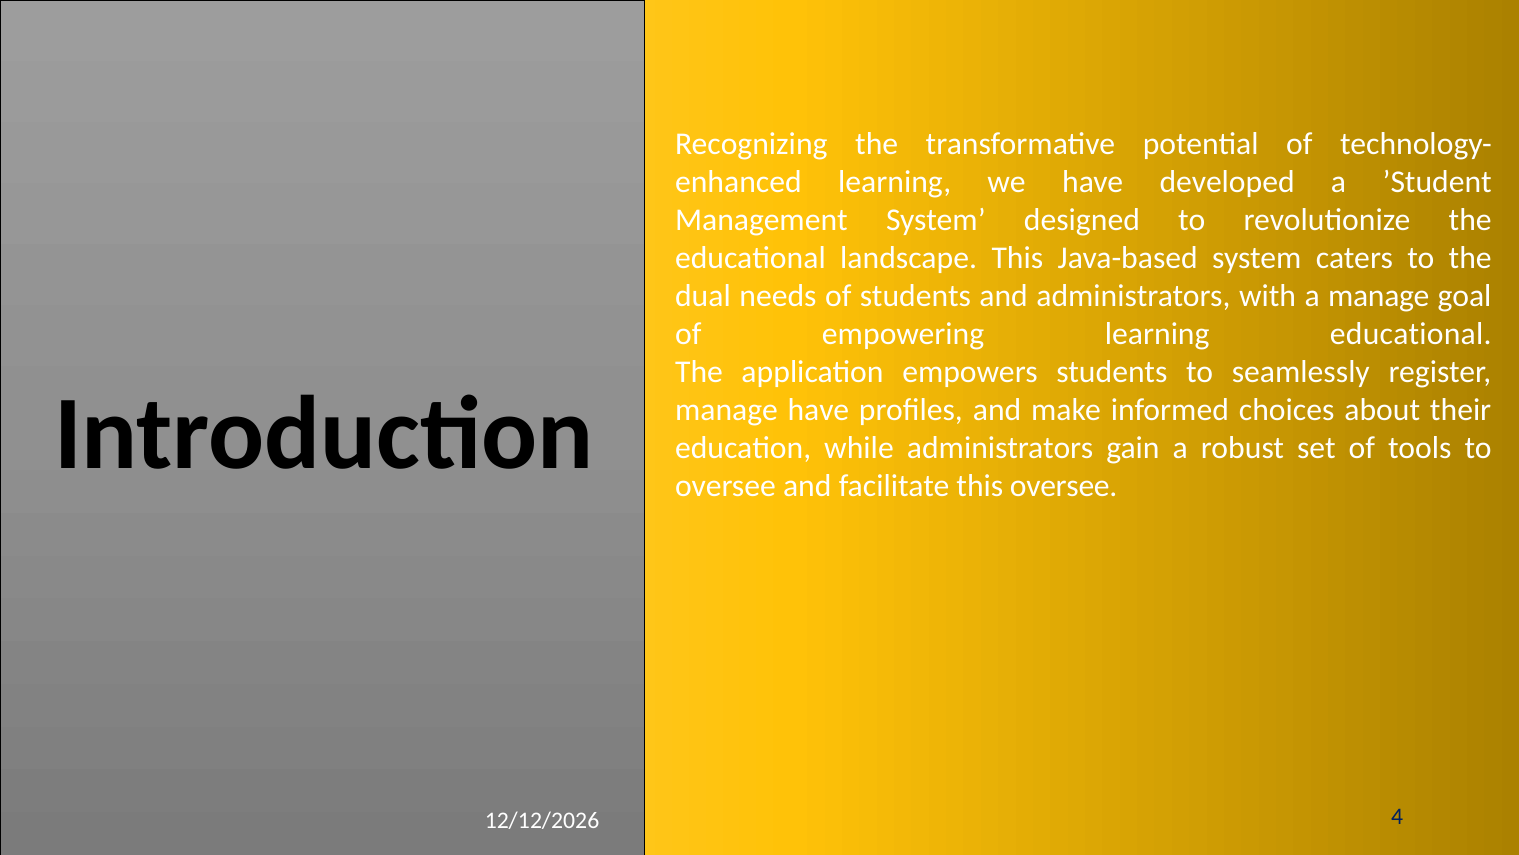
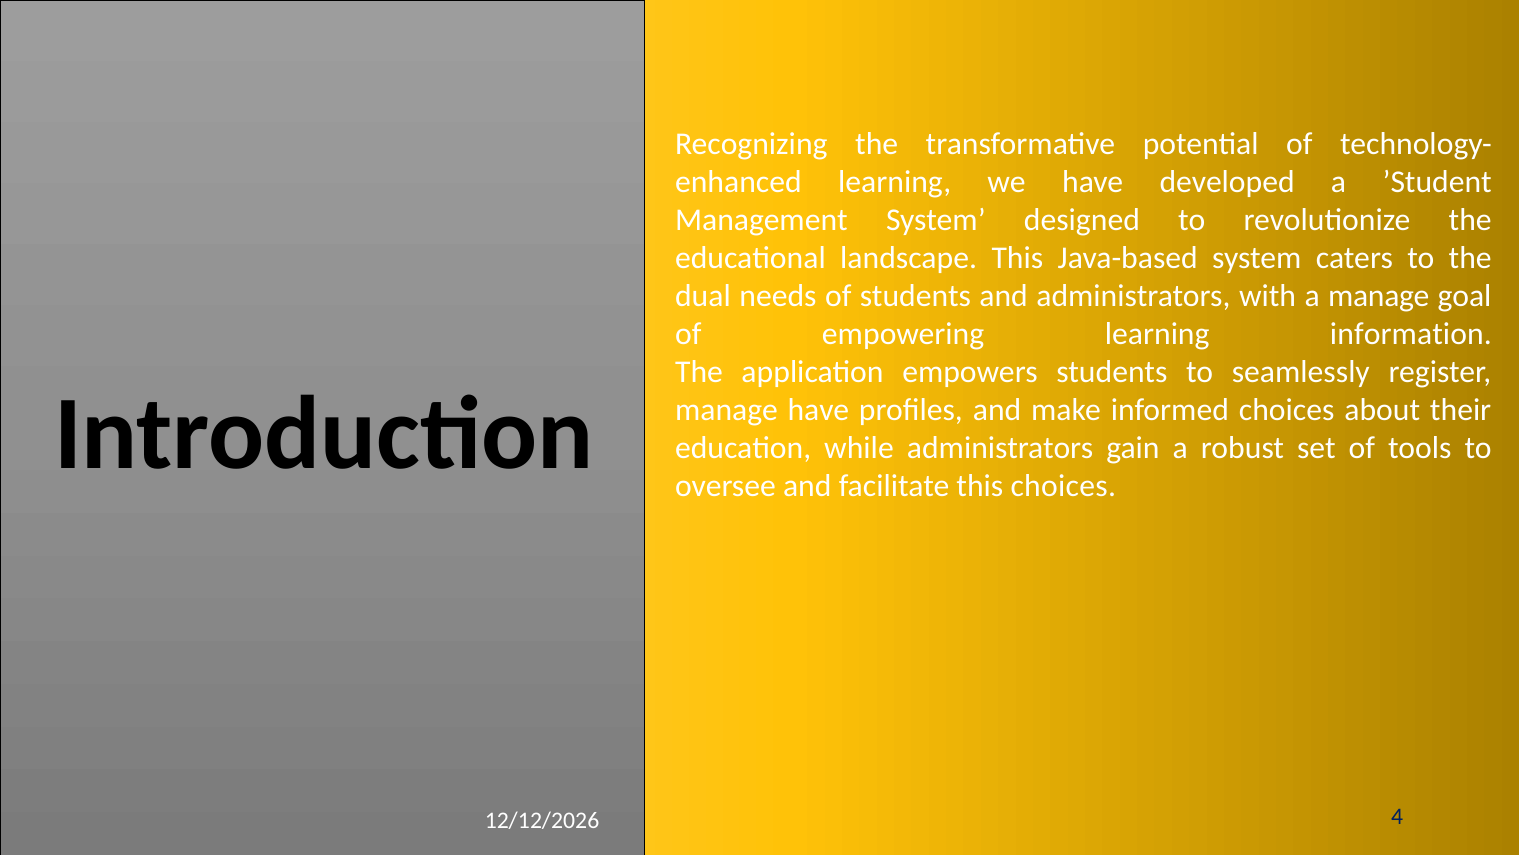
learning educational: educational -> information
this oversee: oversee -> choices
